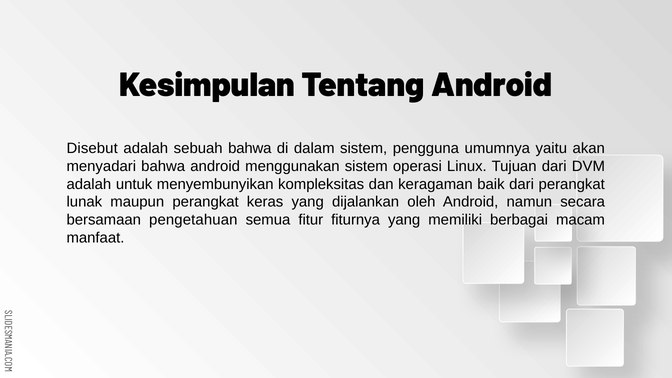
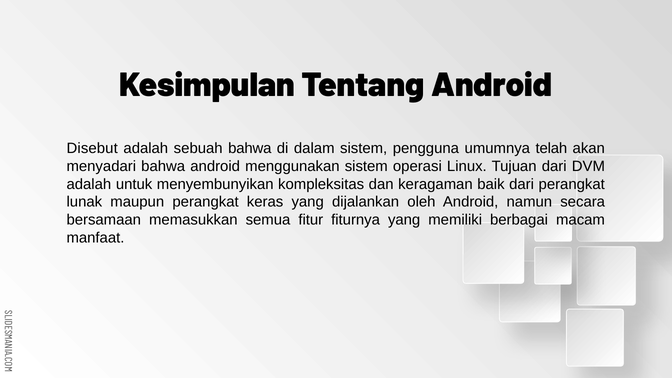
yaitu: yaitu -> telah
pengetahuan: pengetahuan -> memasukkan
